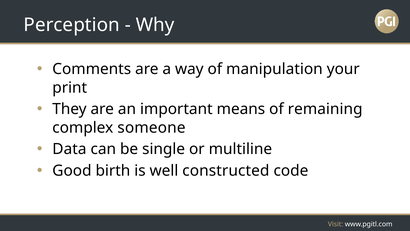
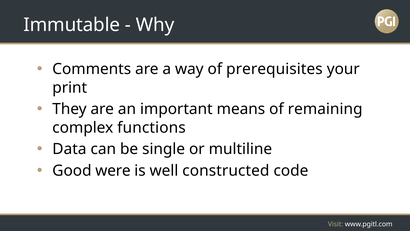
Perception: Perception -> Immutable
manipulation: manipulation -> prerequisites
someone: someone -> functions
birth: birth -> were
